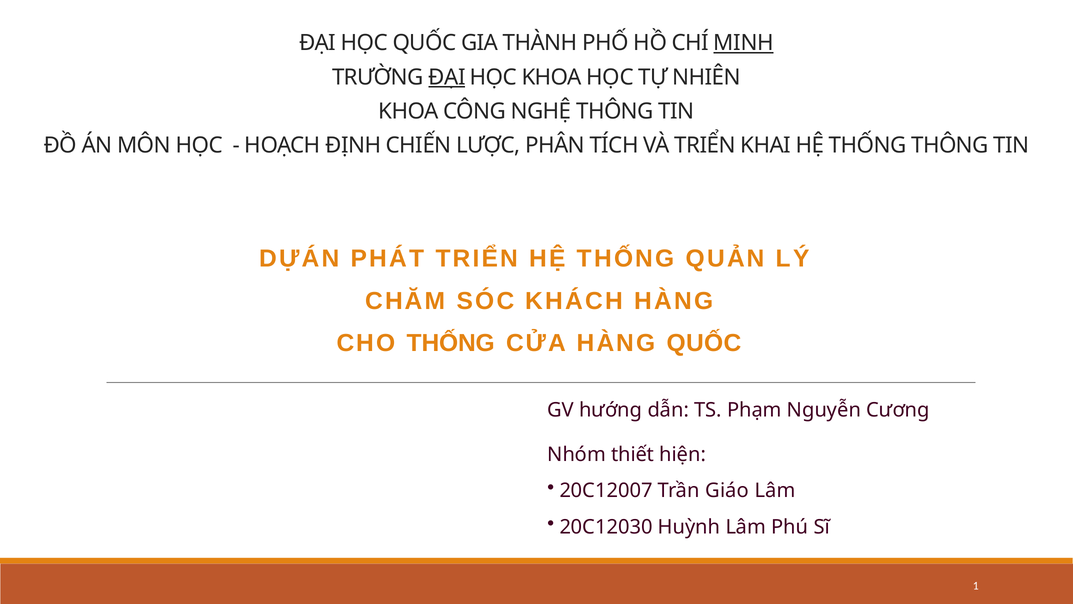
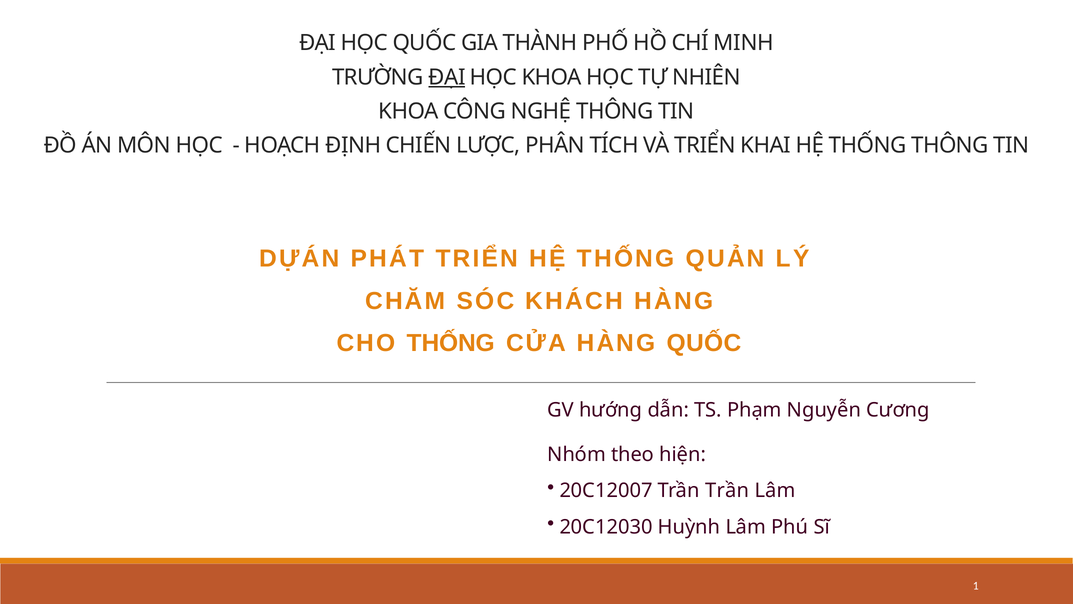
MINH underline: present -> none
thiết: thiết -> theo
Trần Giáo: Giáo -> Trần
